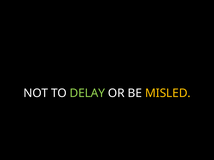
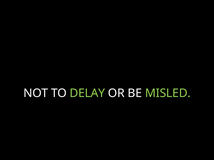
MISLED colour: yellow -> light green
